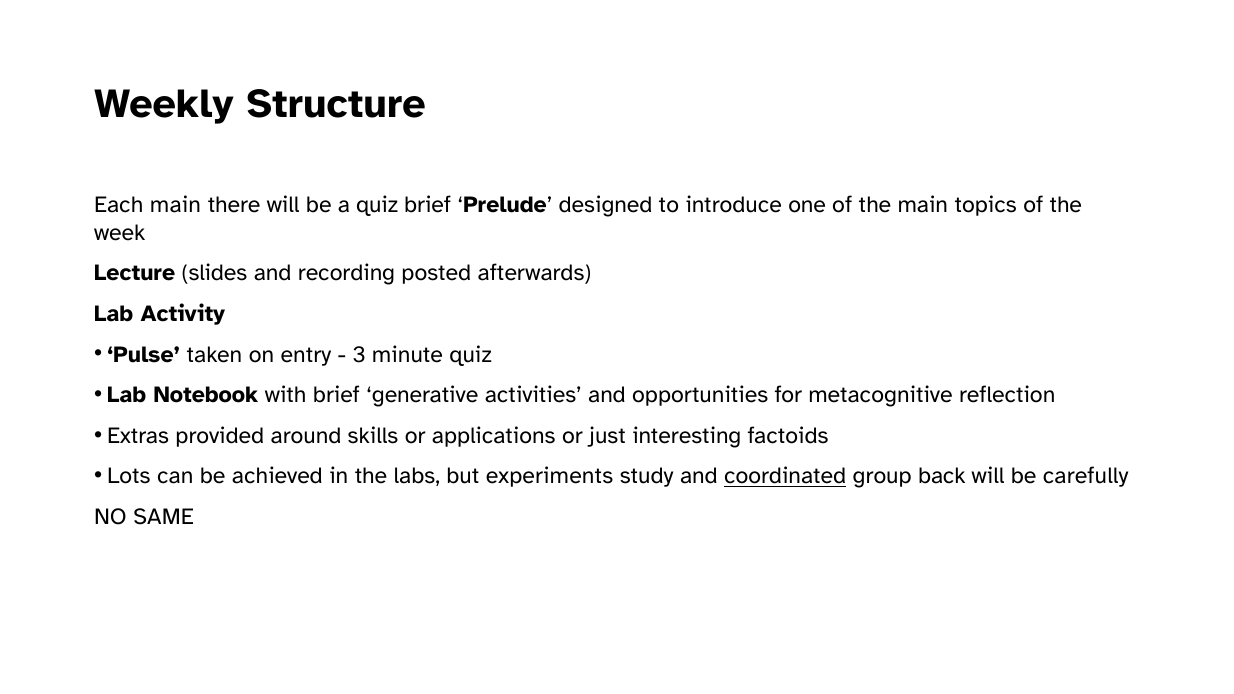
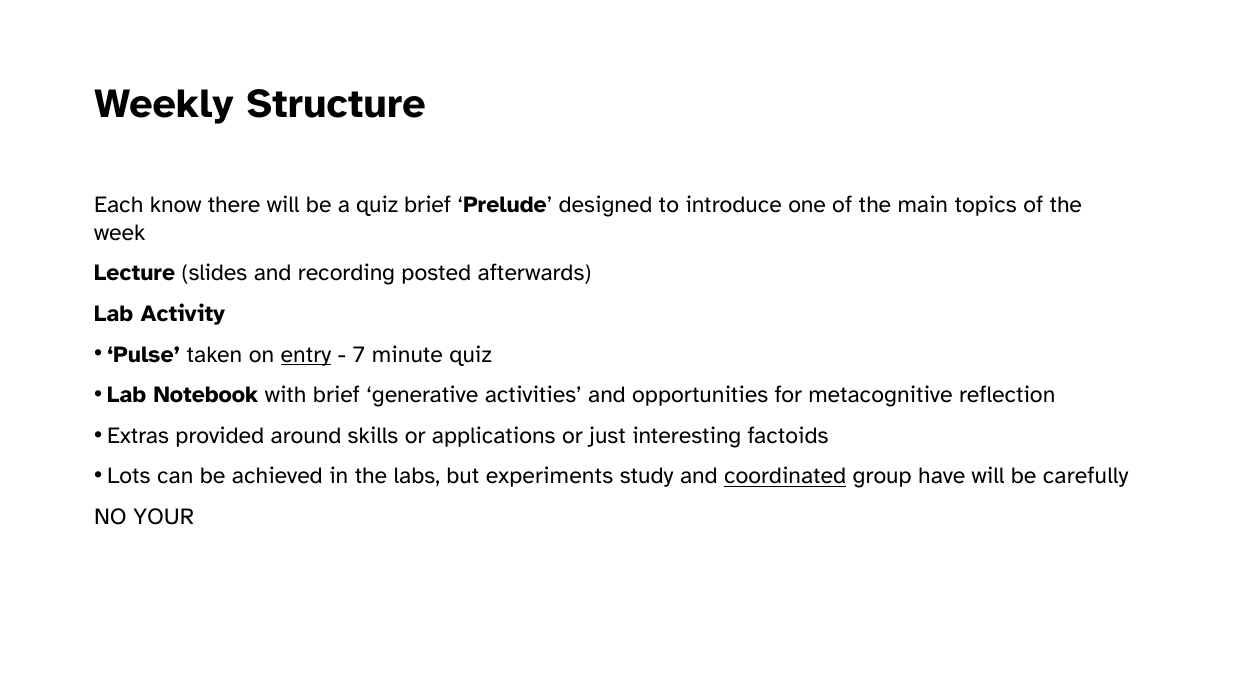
Each main: main -> know
entry underline: none -> present
3: 3 -> 7
back: back -> have
SAME: SAME -> YOUR
